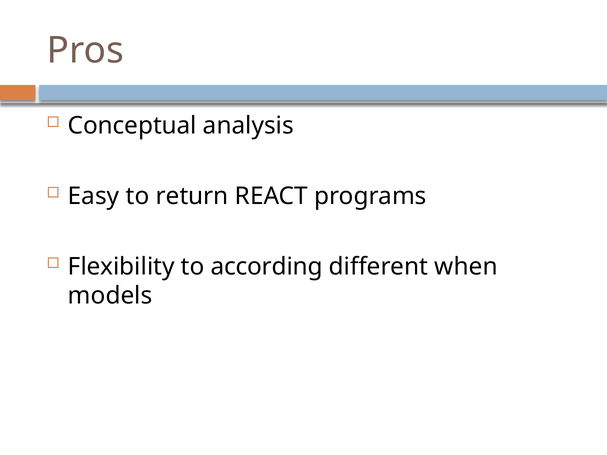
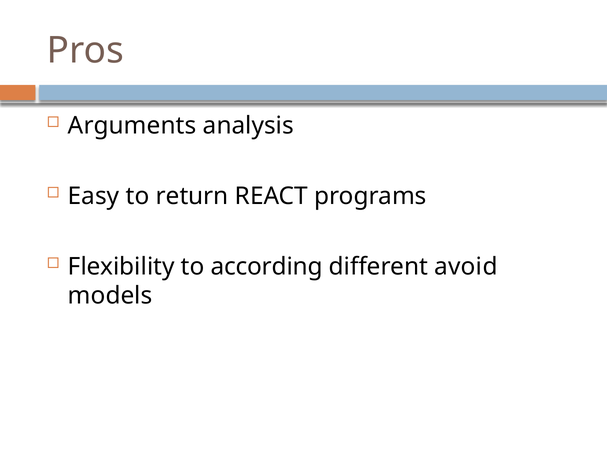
Conceptual: Conceptual -> Arguments
when: when -> avoid
